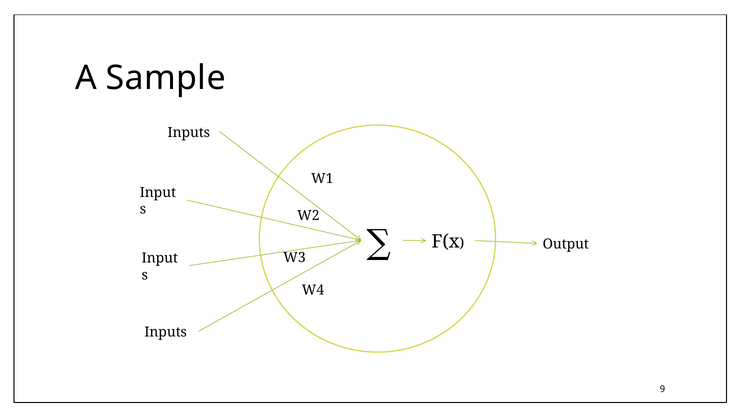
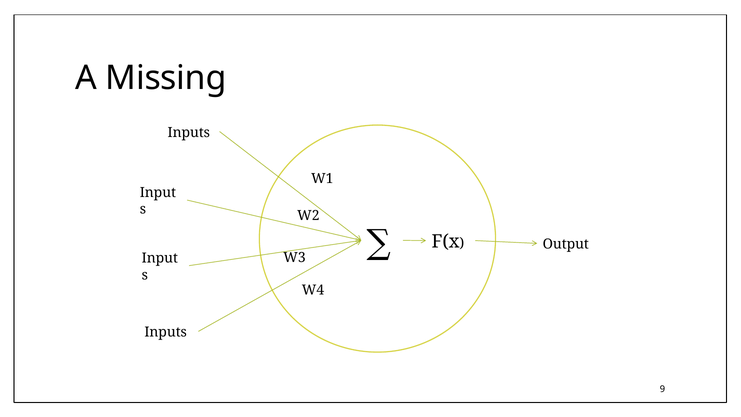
Sample: Sample -> Missing
